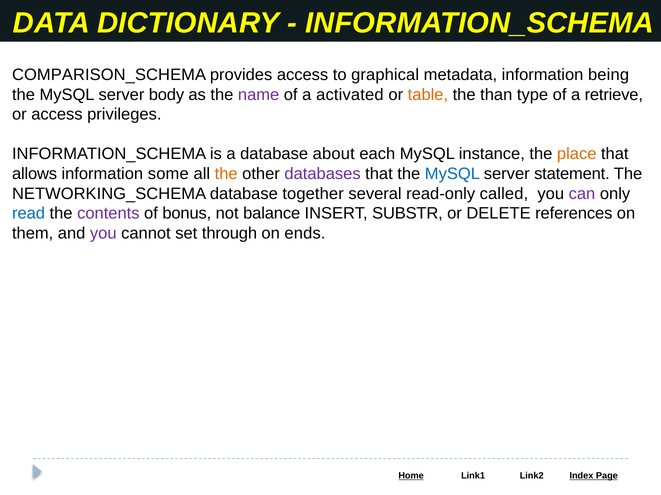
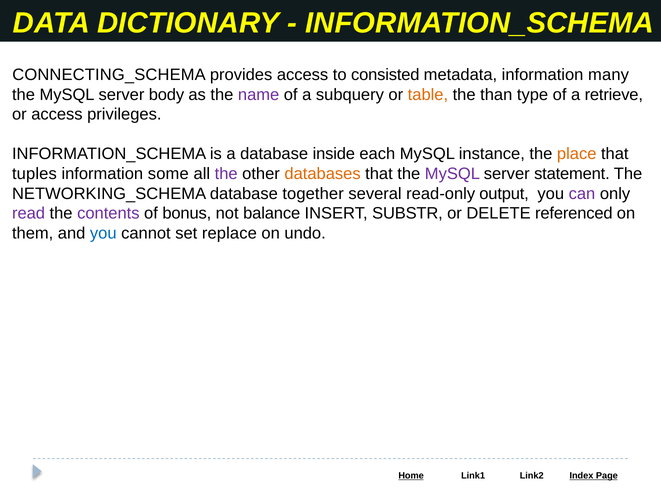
COMPARISON_SCHEMA: COMPARISON_SCHEMA -> CONNECTING_SCHEMA
graphical: graphical -> consisted
being: being -> many
activated: activated -> subquery
about: about -> inside
allows: allows -> tuples
the at (226, 174) colour: orange -> purple
databases colour: purple -> orange
MySQL at (452, 174) colour: blue -> purple
called: called -> output
read colour: blue -> purple
references: references -> referenced
you at (103, 234) colour: purple -> blue
through: through -> replace
ends: ends -> undo
